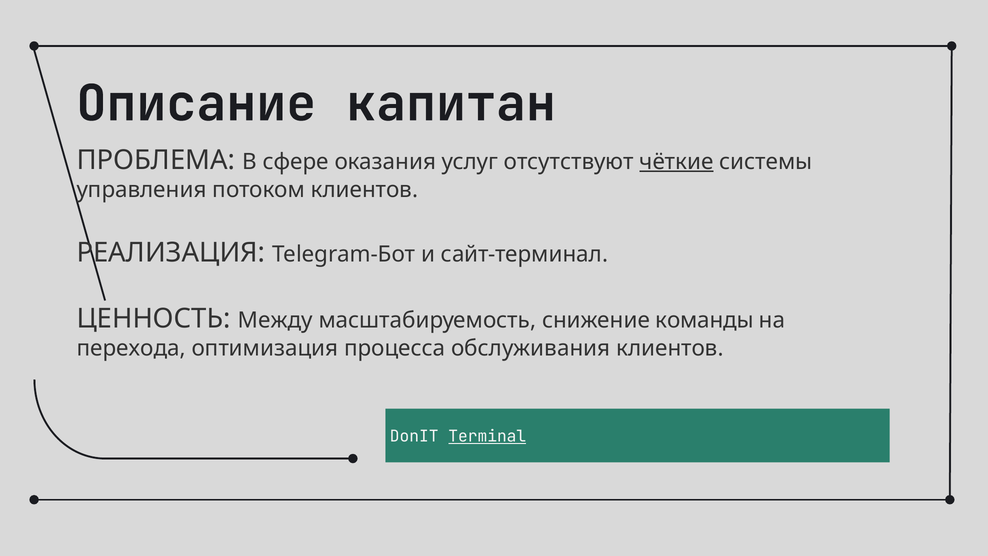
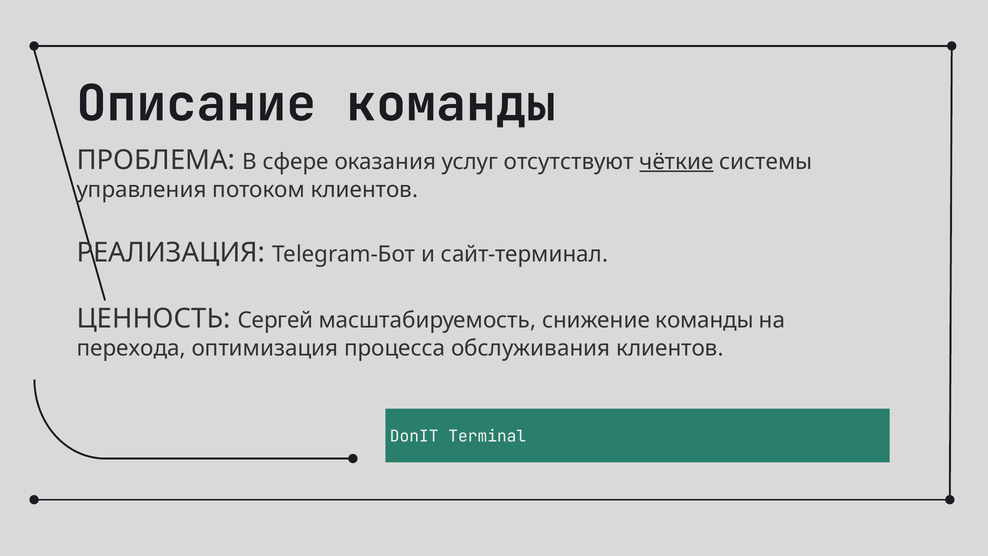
Описание капитан: капитан -> команды
Между: Между -> Сергей
Terminal underline: present -> none
